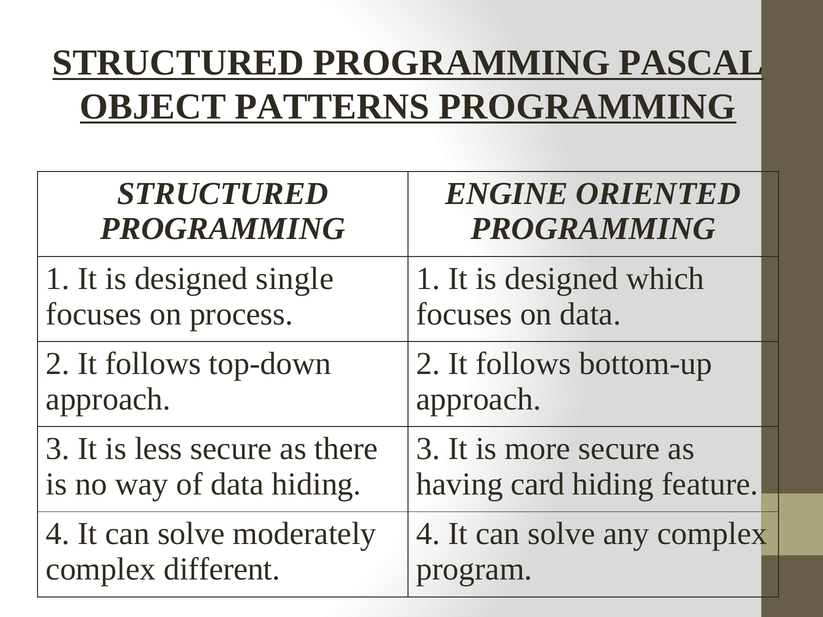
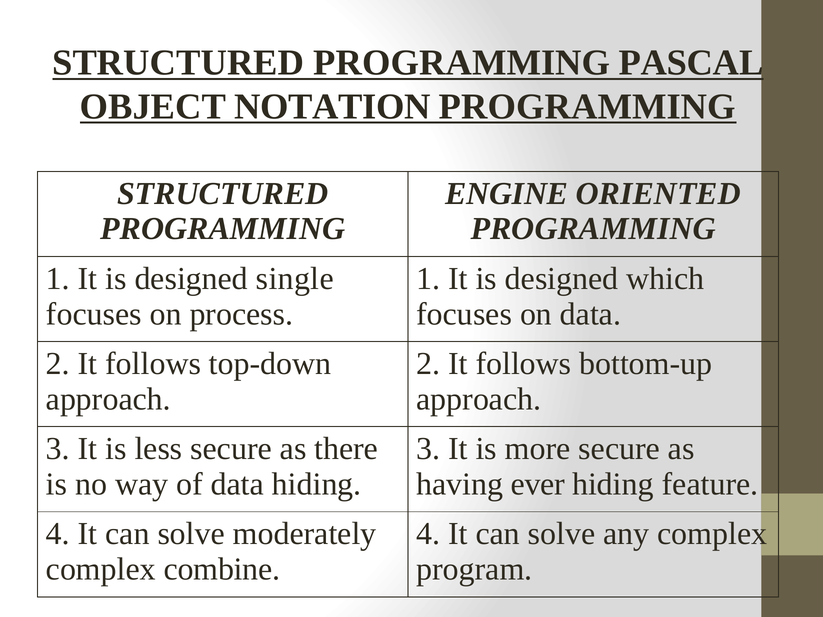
PATTERNS: PATTERNS -> NOTATION
card: card -> ever
different: different -> combine
